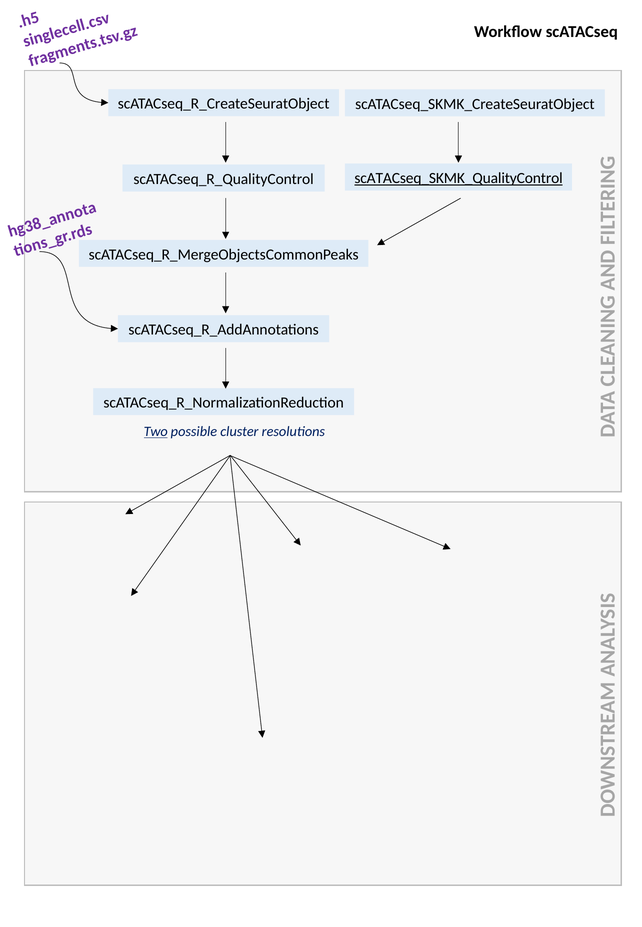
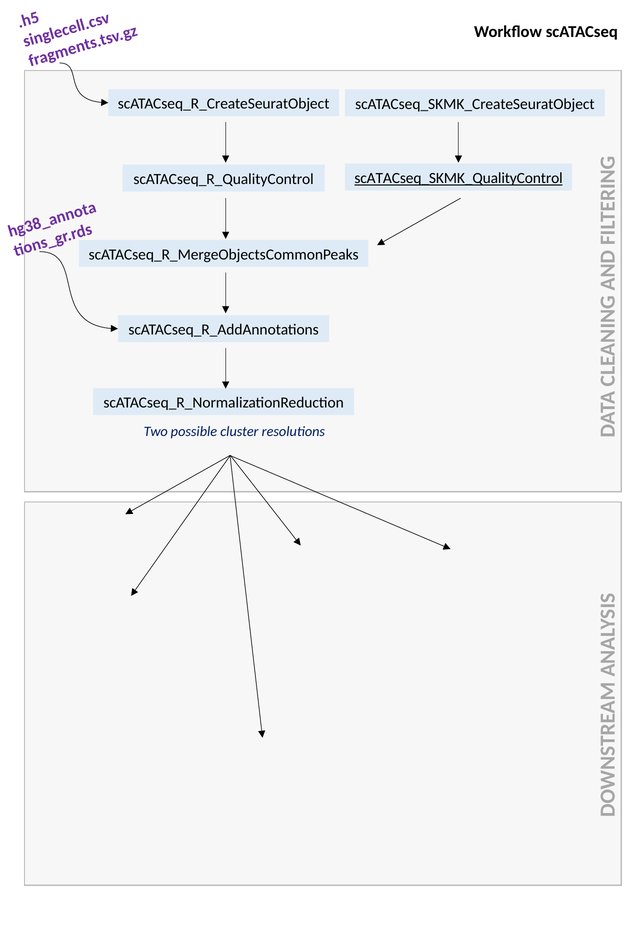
Two underline: present -> none
